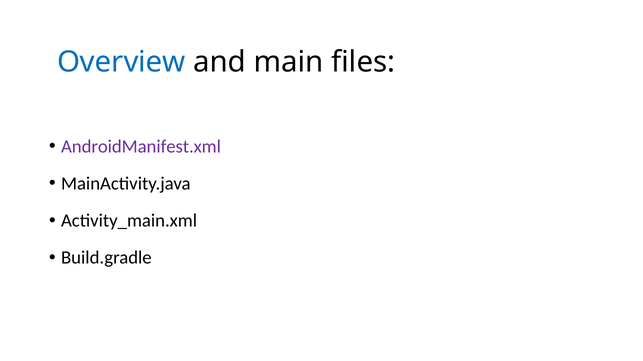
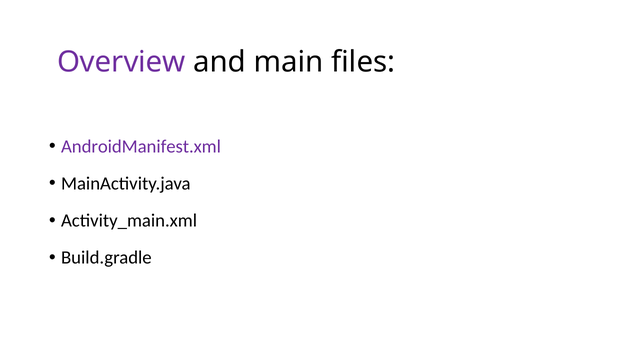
Overview colour: blue -> purple
